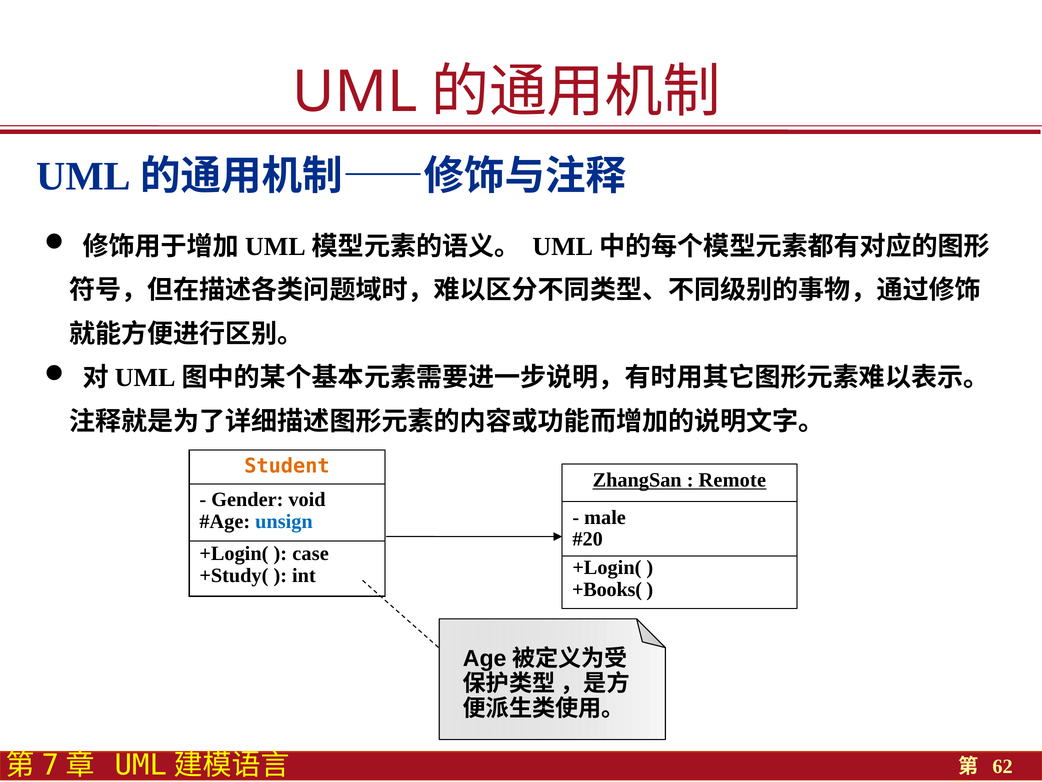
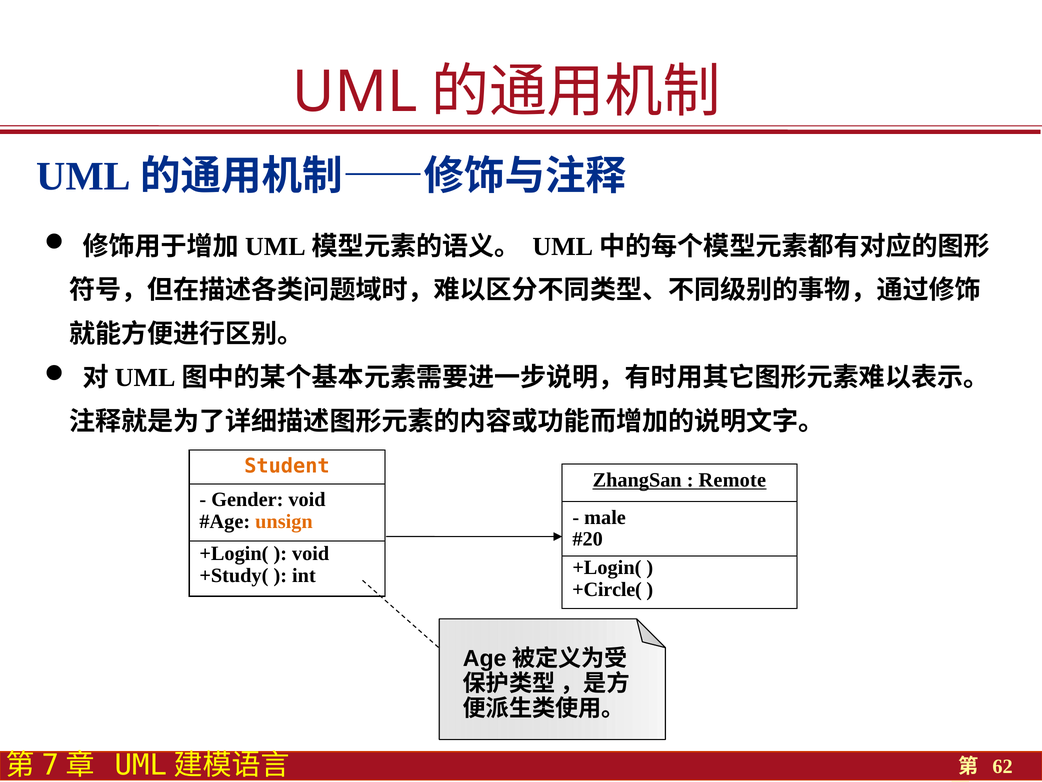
unsign colour: blue -> orange
case at (311, 553): case -> void
+Books(: +Books( -> +Circle(
